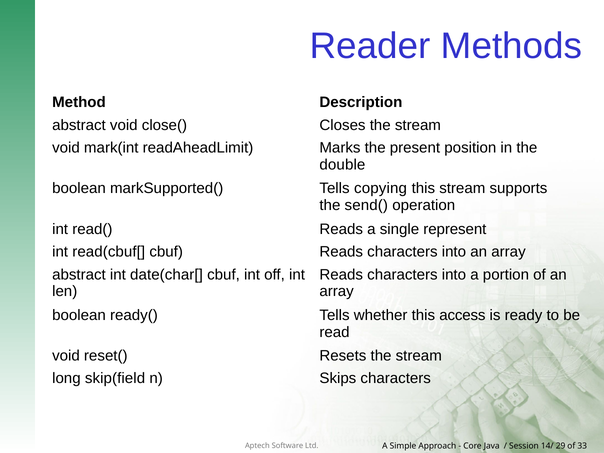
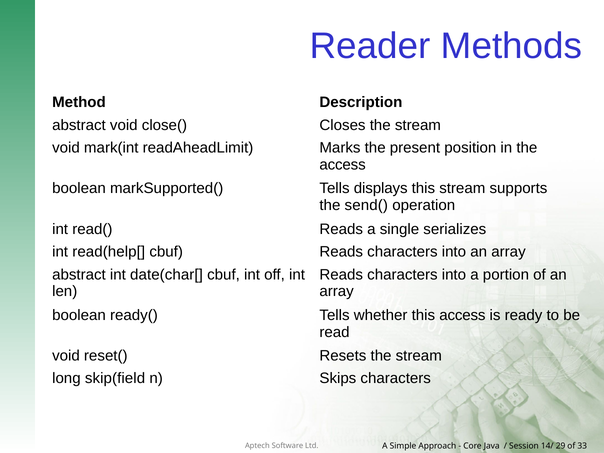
double at (342, 165): double -> access
copying: copying -> displays
represent: represent -> serializes
read(cbuf[: read(cbuf[ -> read(help[
